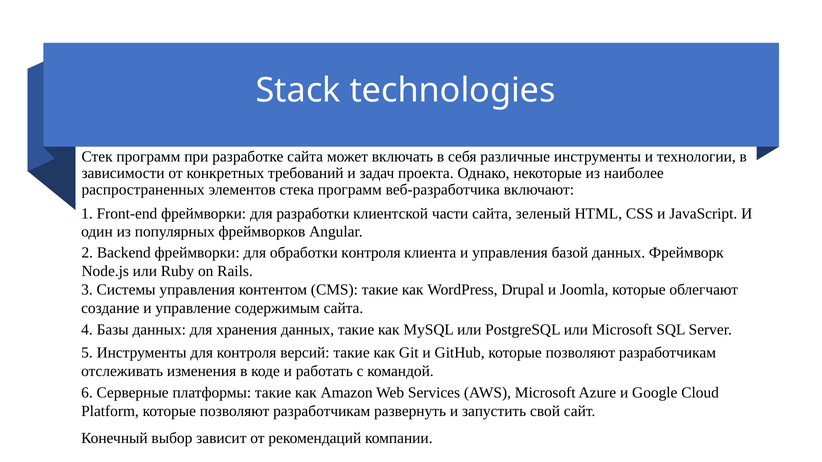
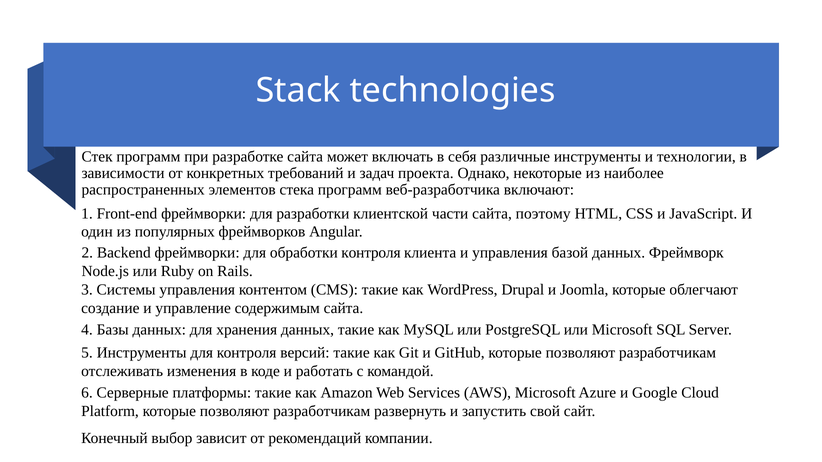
зеленый: зеленый -> поэтому
